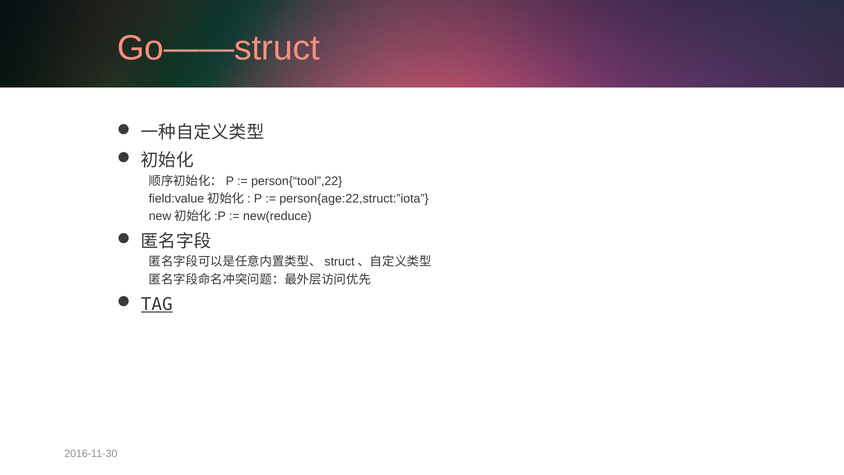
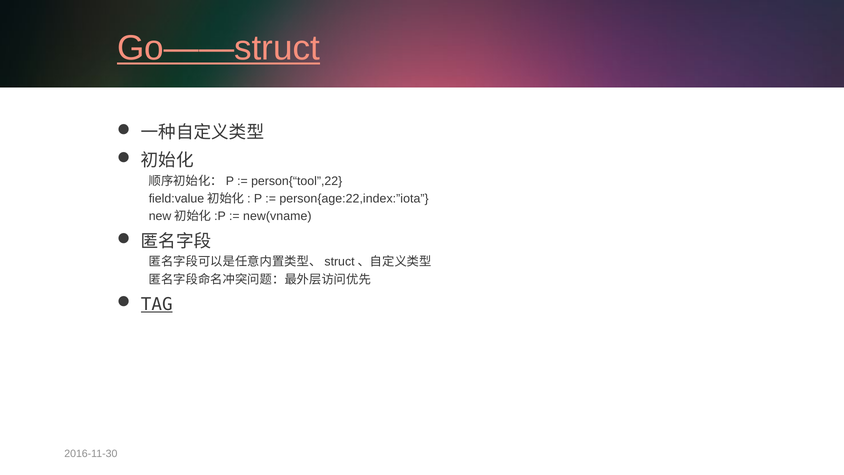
Go——struct underline: none -> present
person{age:22,struct:”iota: person{age:22,struct:”iota -> person{age:22,index:”iota
new(reduce: new(reduce -> new(vname
